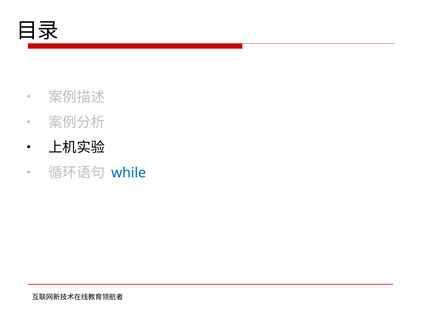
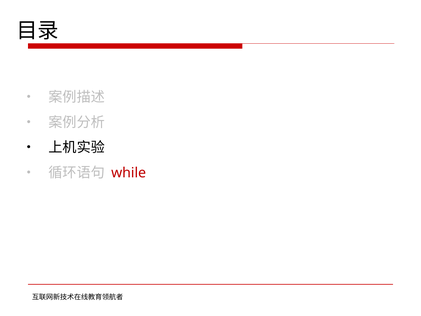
while colour: blue -> red
